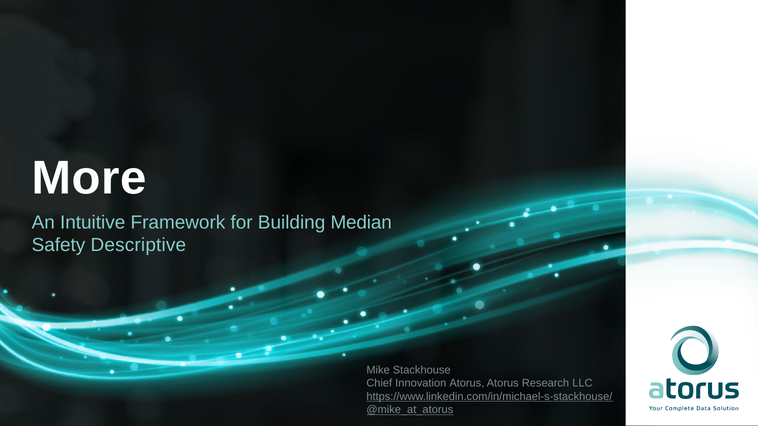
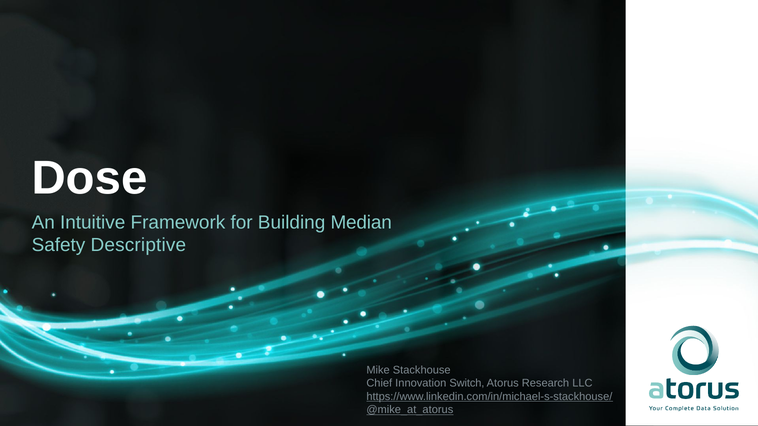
More: More -> Dose
Innovation Atorus: Atorus -> Switch
